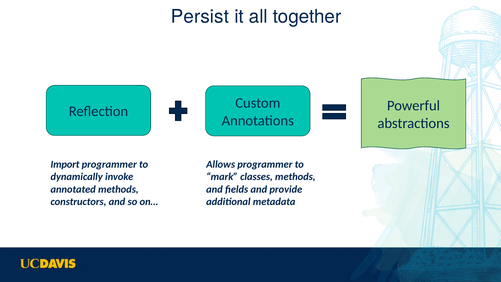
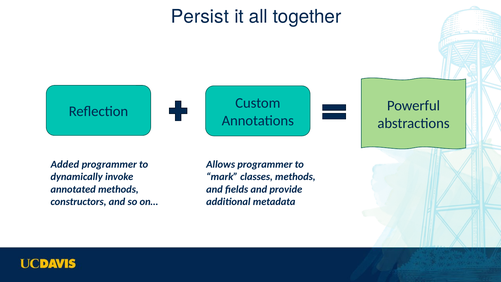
Import: Import -> Added
